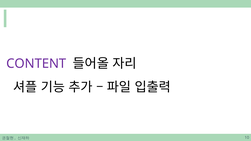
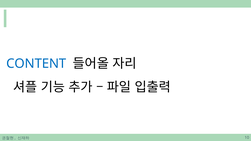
CONTENT colour: purple -> blue
